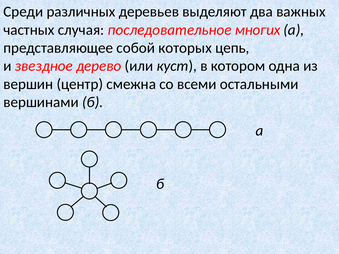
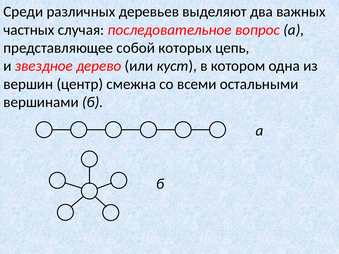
многих: многих -> вопрос
